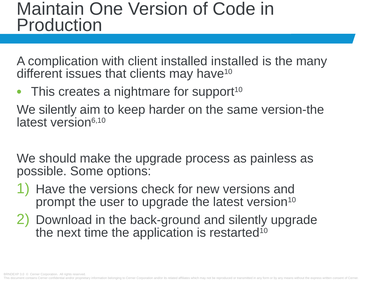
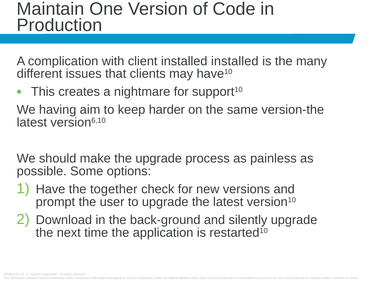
We silently: silently -> having
the versions: versions -> together
